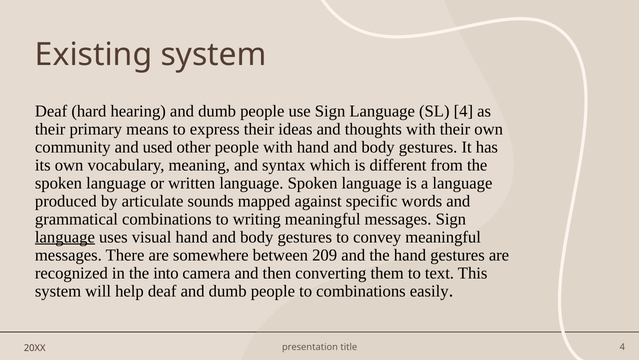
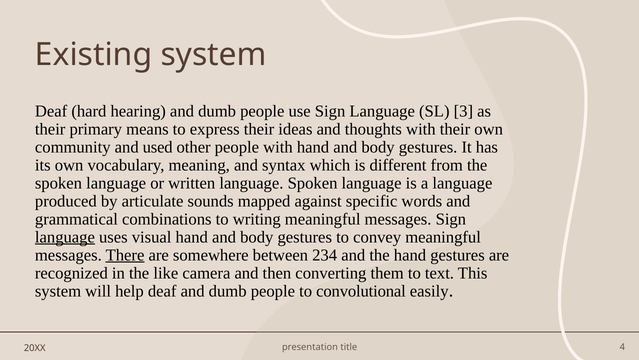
SL 4: 4 -> 3
There underline: none -> present
209: 209 -> 234
into: into -> like
to combinations: combinations -> convolutional
